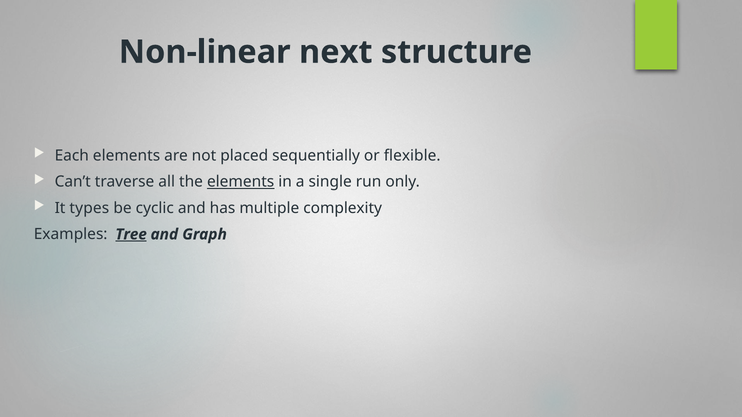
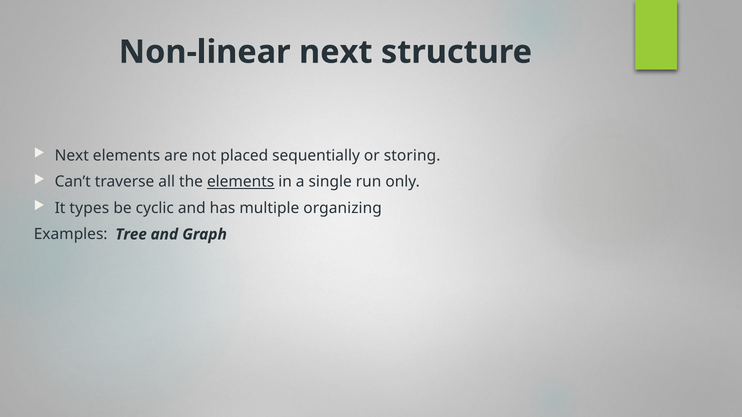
Each at (72, 156): Each -> Next
flexible: flexible -> storing
complexity: complexity -> organizing
Tree underline: present -> none
